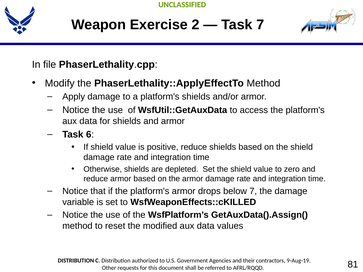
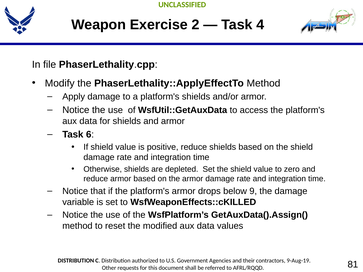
Task 7: 7 -> 4
below 7: 7 -> 9
